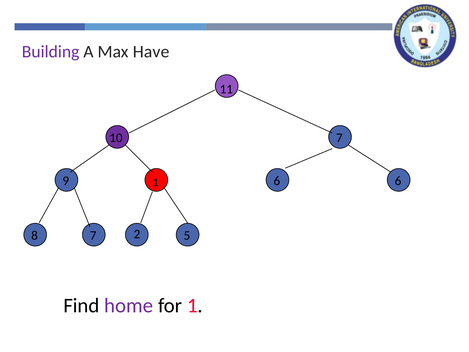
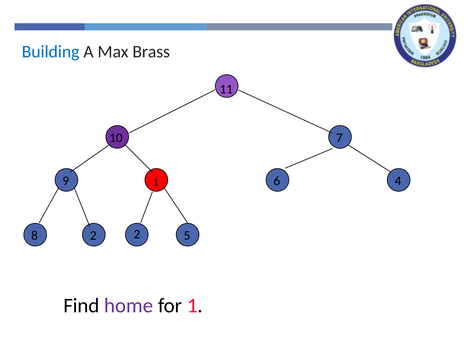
Building colour: purple -> blue
Have: Have -> Brass
6 6: 6 -> 4
8 7: 7 -> 2
